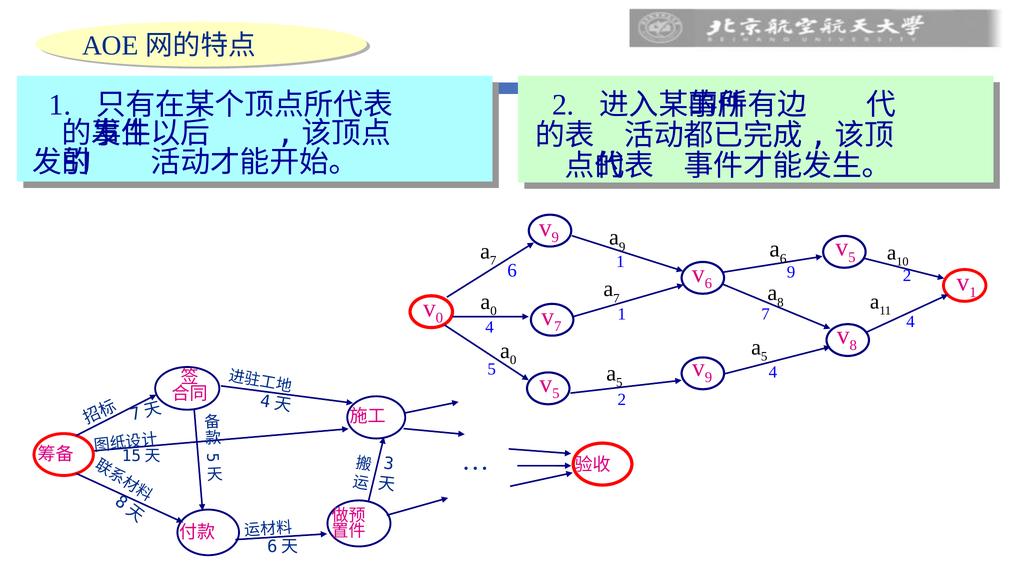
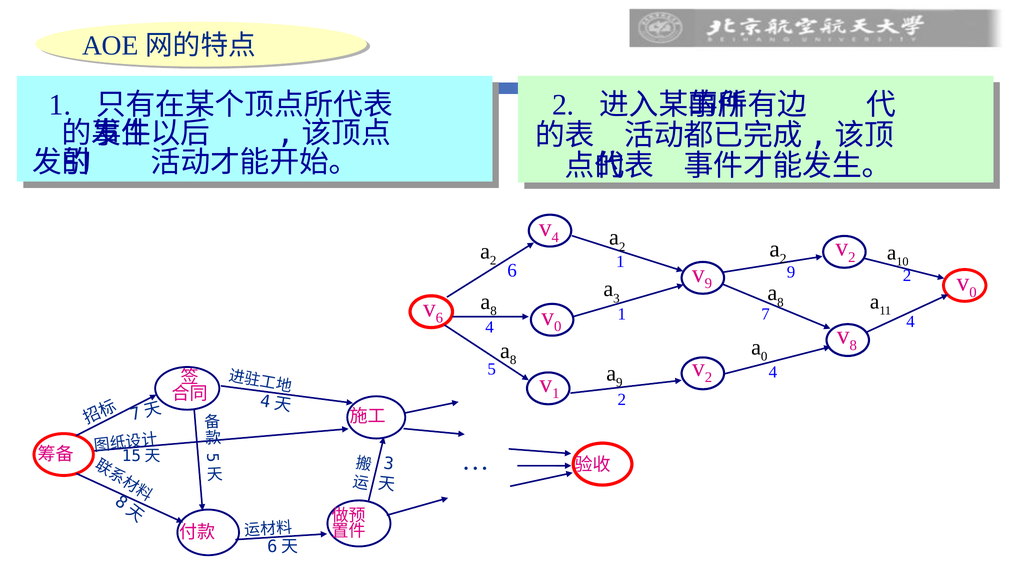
9 at (555, 237): 9 -> 4
9 at (622, 247): 9 -> 2
5 at (852, 257): 5 -> 2
6 at (783, 259): 6 -> 2
7 at (493, 261): 7 -> 2
6 at (708, 284): 6 -> 9
1 at (973, 292): 1 -> 0
7 at (616, 299): 7 -> 3
0 at (494, 311): 0 -> 8
0 at (439, 318): 0 -> 6
7 at (558, 327): 7 -> 0
5 at (764, 357): 5 -> 0
0 at (513, 360): 0 -> 8
9 at (709, 378): 9 -> 2
5 at (619, 383): 5 -> 9
5 at (556, 394): 5 -> 1
